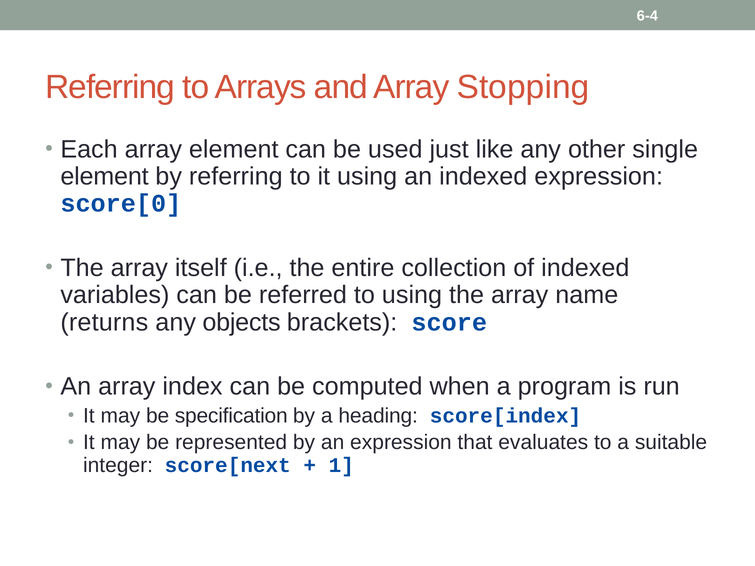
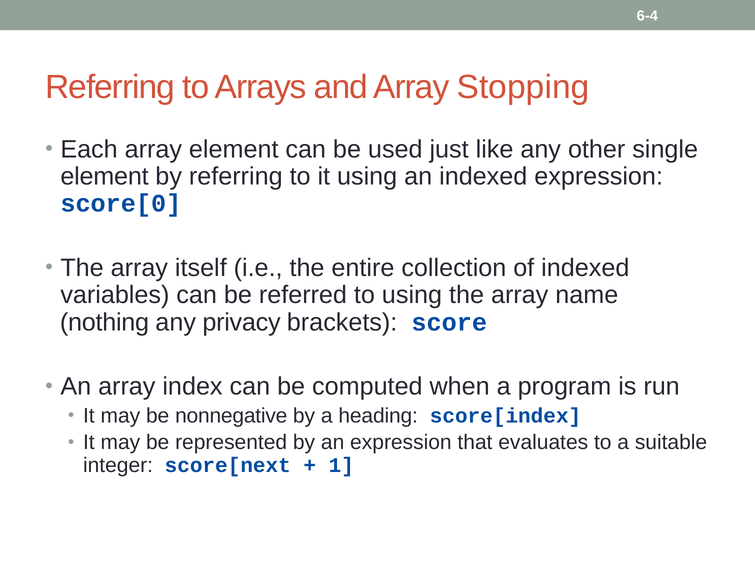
returns: returns -> nothing
objects: objects -> privacy
specification: specification -> nonnegative
